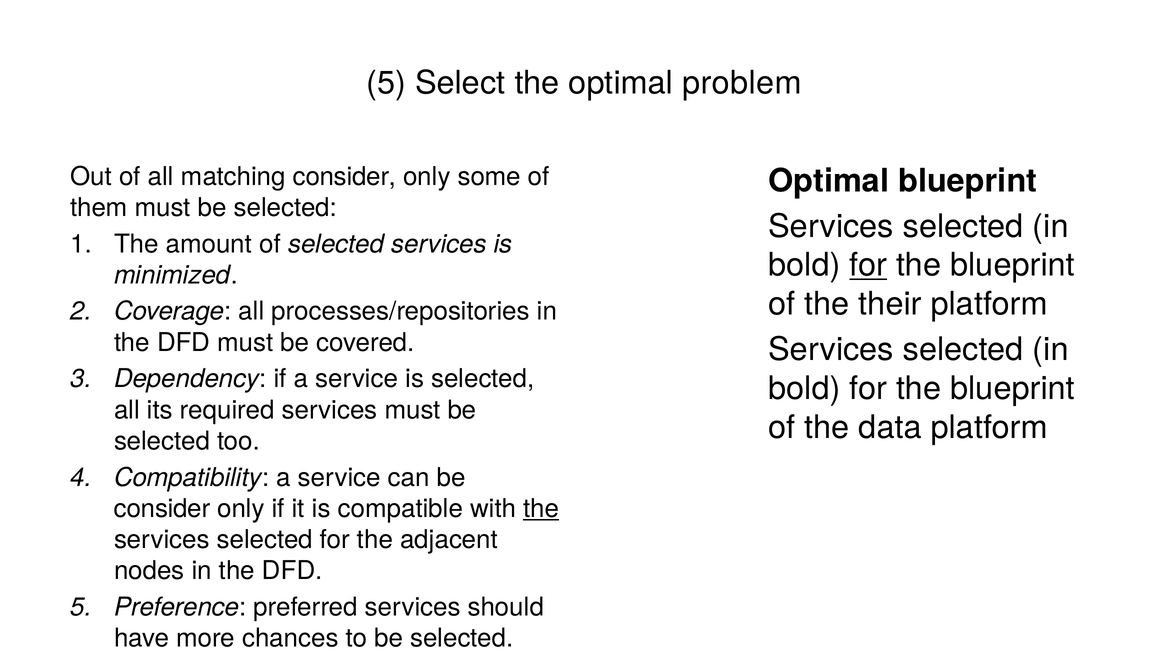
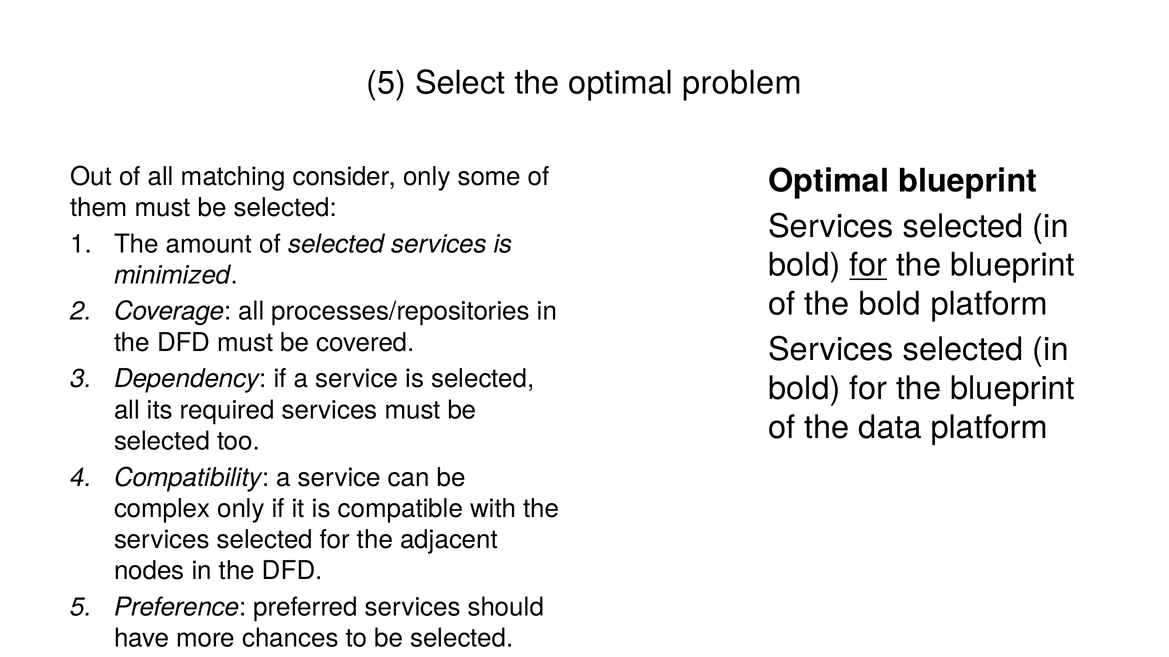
the their: their -> bold
consider at (162, 509): consider -> complex
the at (541, 509) underline: present -> none
